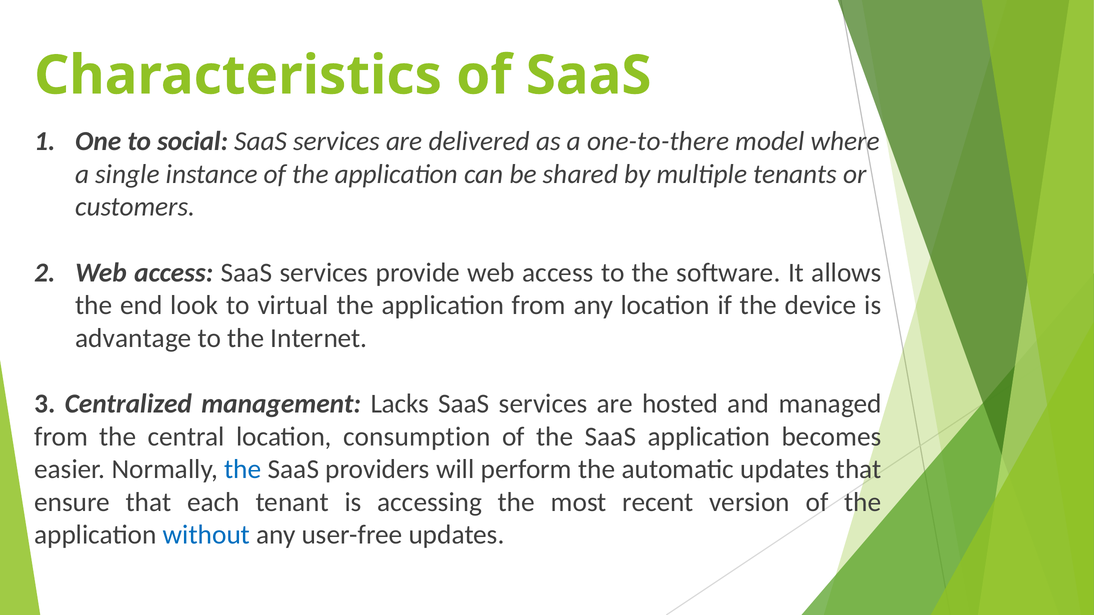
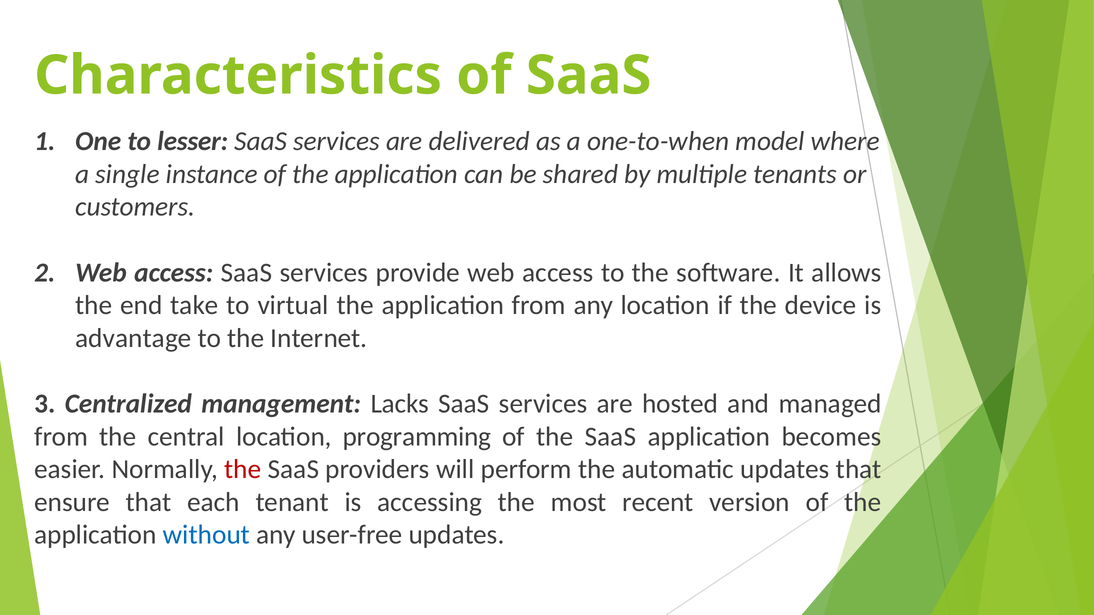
social: social -> lesser
one-to-there: one-to-there -> one-to-when
look: look -> take
consumption: consumption -> programming
the at (243, 470) colour: blue -> red
